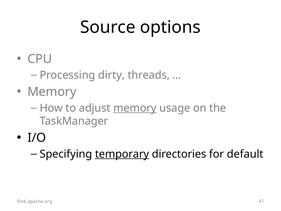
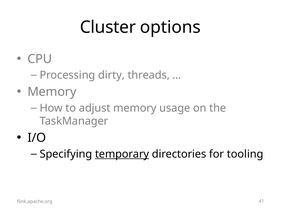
Source: Source -> Cluster
memory at (135, 108) underline: present -> none
default: default -> tooling
